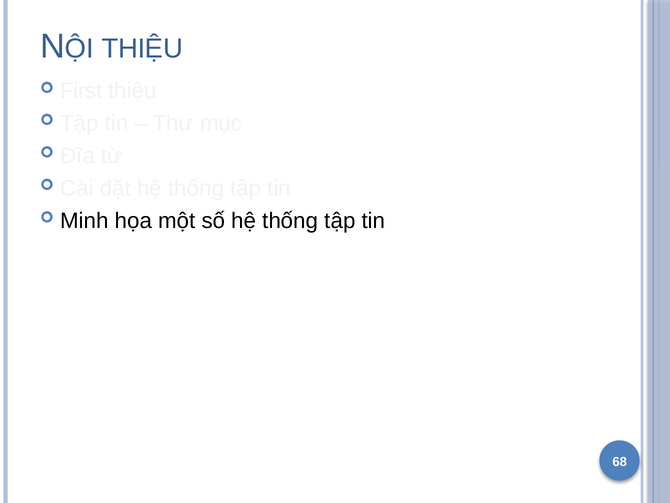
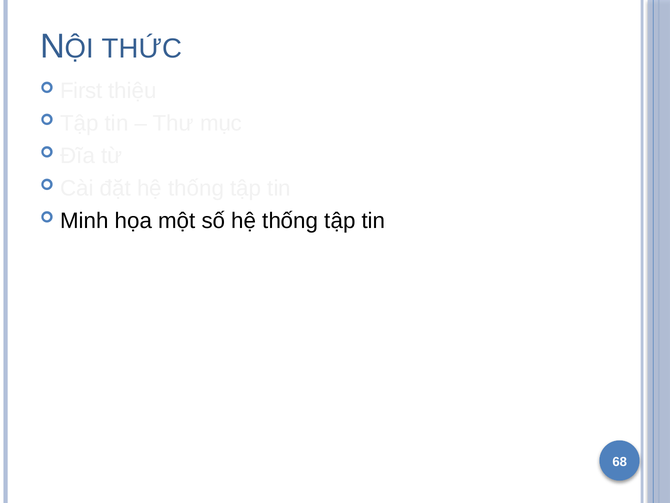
THIỆU at (142, 49): THIỆU -> THỨC
